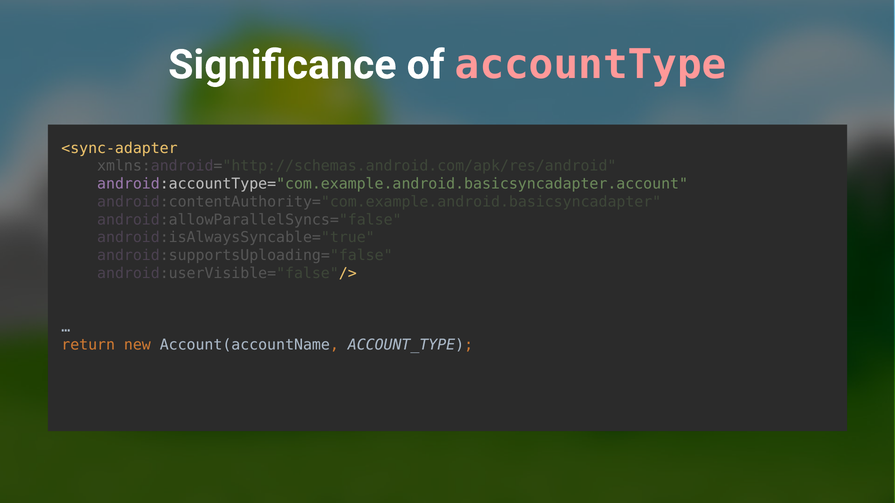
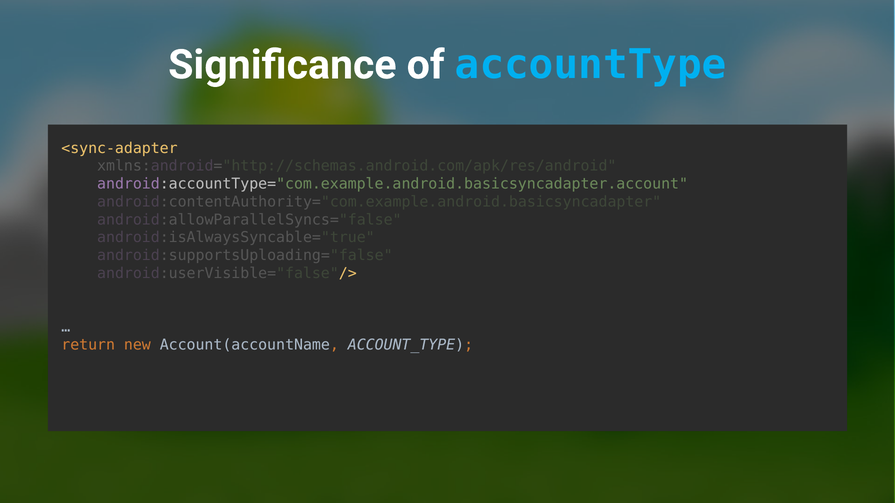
accountType colour: pink -> light blue
